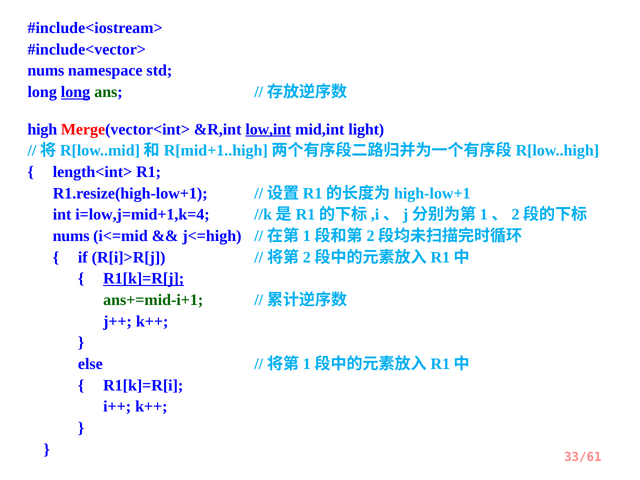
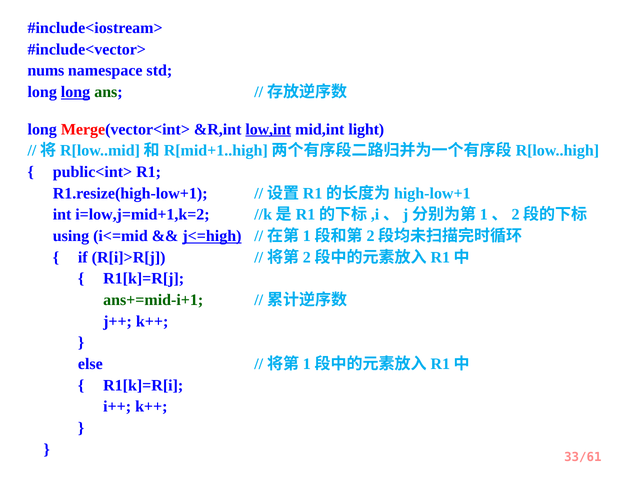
high at (42, 129): high -> long
length<int>: length<int> -> public<int>
i=low,j=mid+1,k=4: i=low,j=mid+1,k=4 -> i=low,j=mid+1,k=2
nums at (71, 236): nums -> using
j<=high underline: none -> present
R1[k]=R[j underline: present -> none
